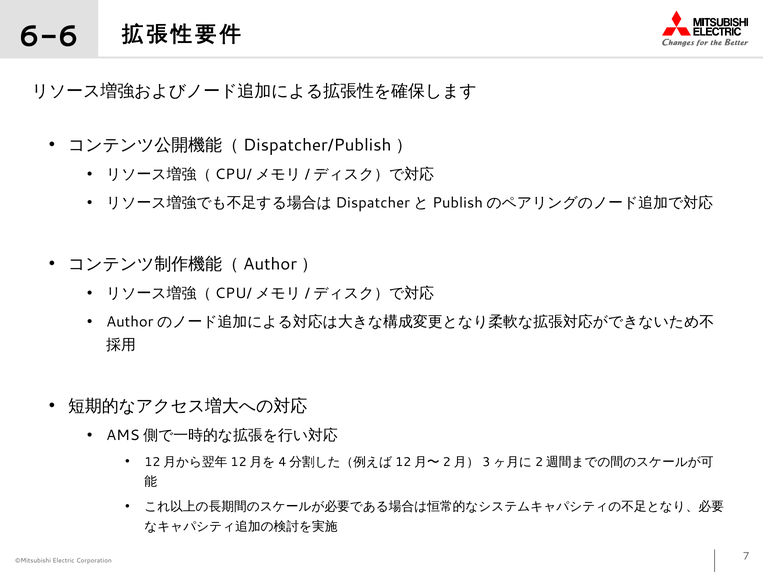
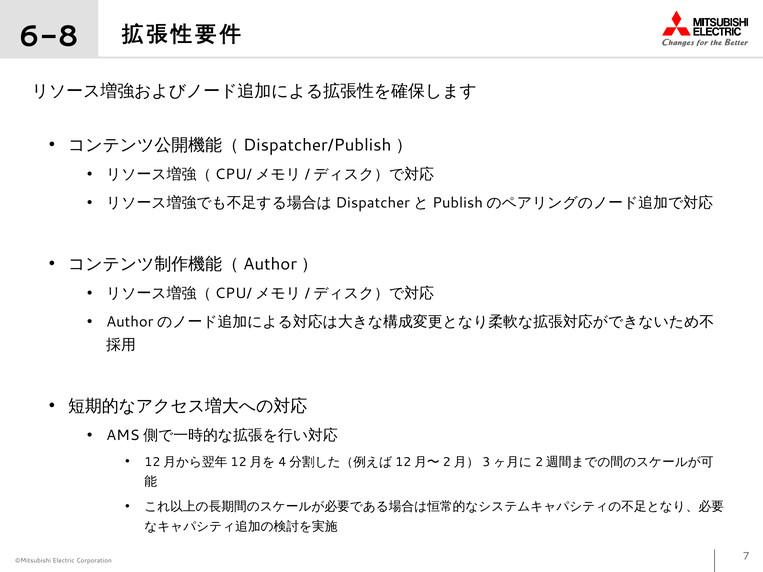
6-6: 6-6 -> 6-8
